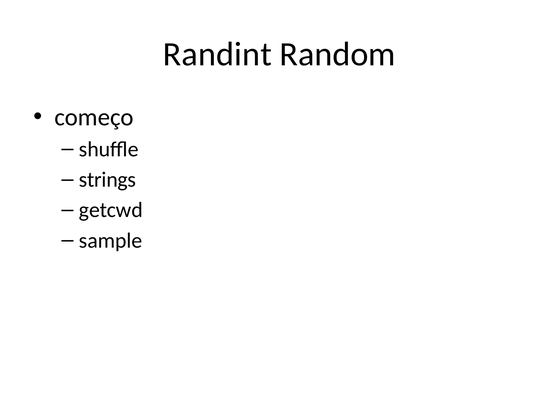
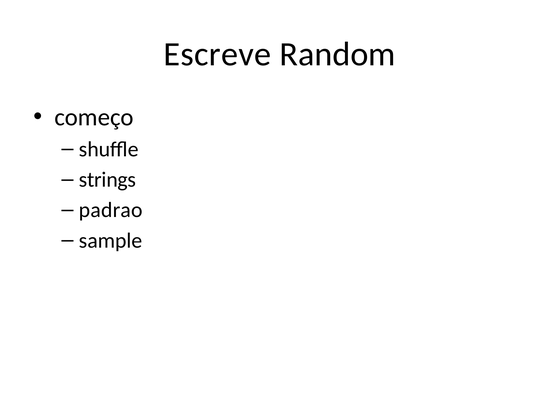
Randint: Randint -> Escreve
getcwd: getcwd -> padrao
